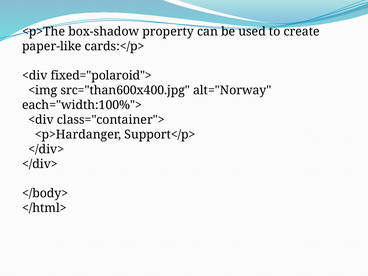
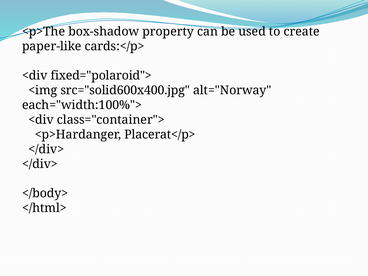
src="than600x400.jpg: src="than600x400.jpg -> src="solid600x400.jpg
Support</p>: Support</p> -> Placerat</p>
